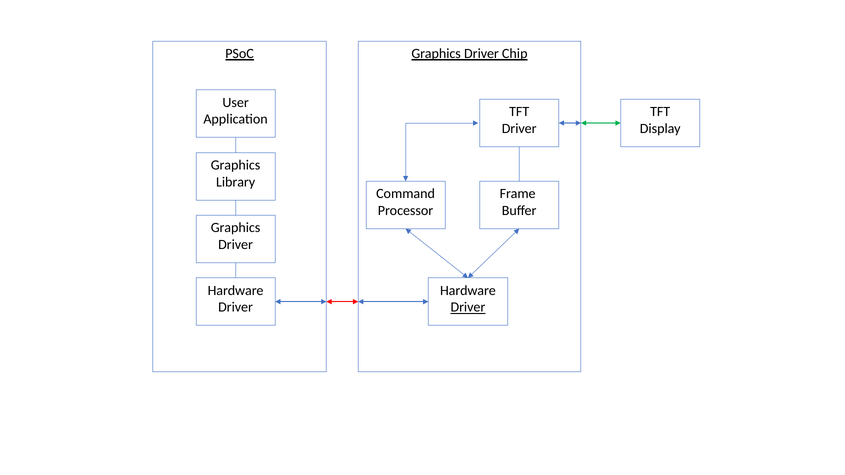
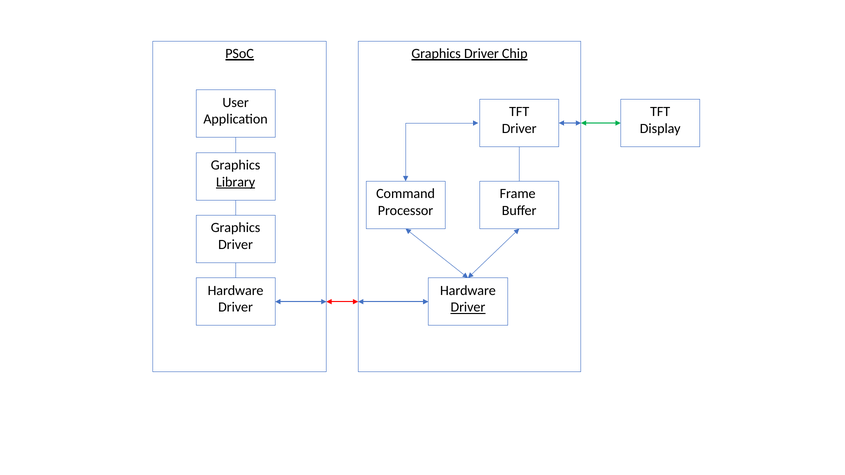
Library underline: none -> present
